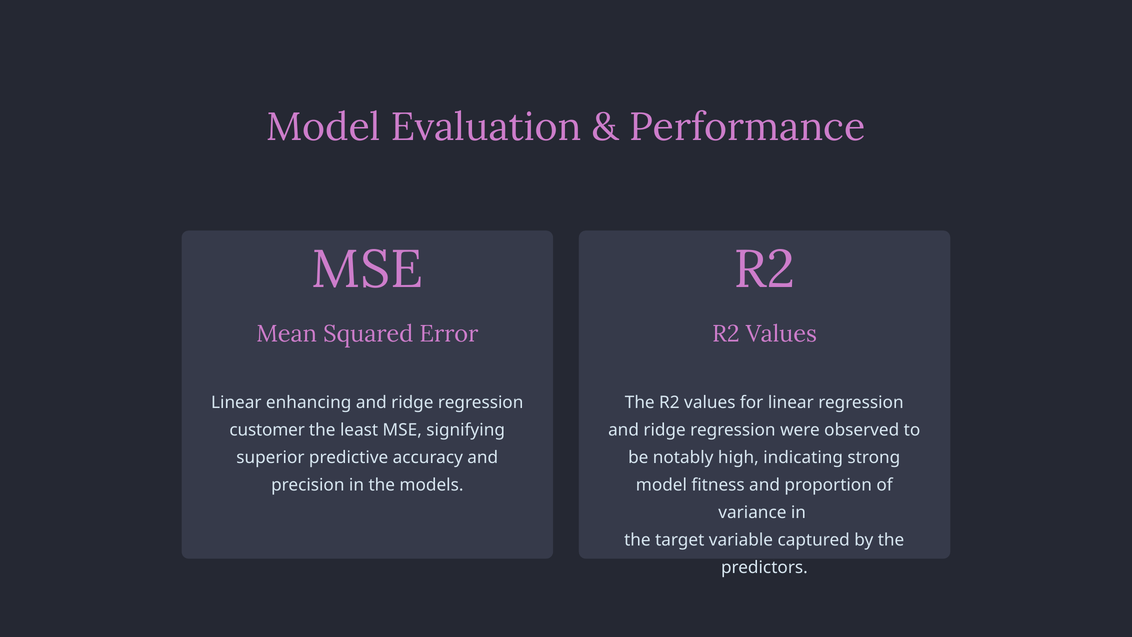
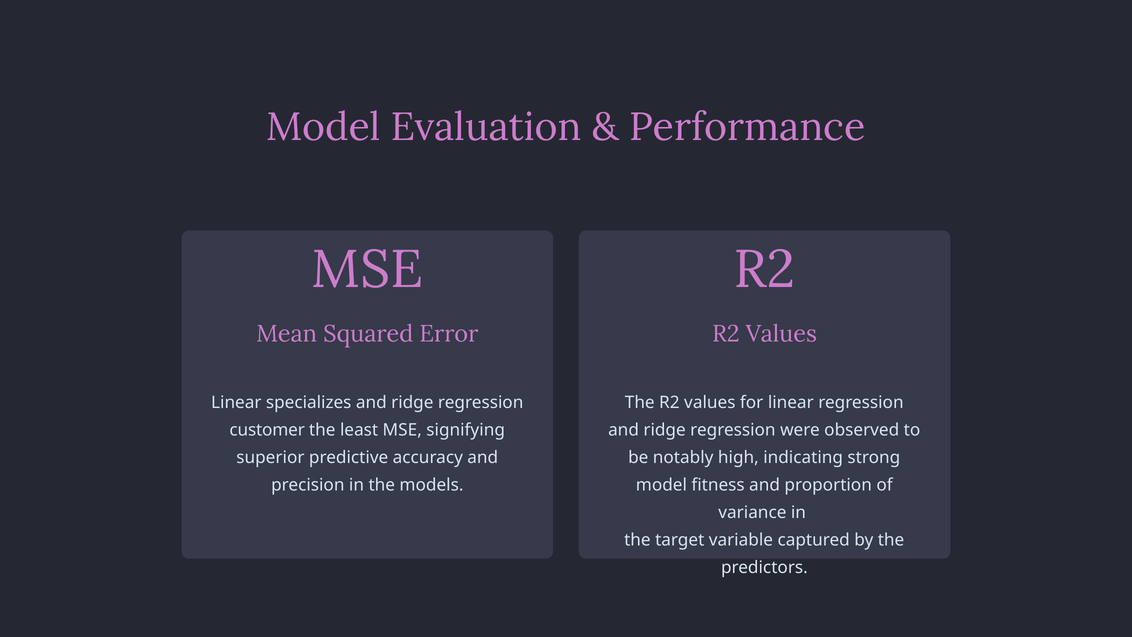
enhancing: enhancing -> specializes
